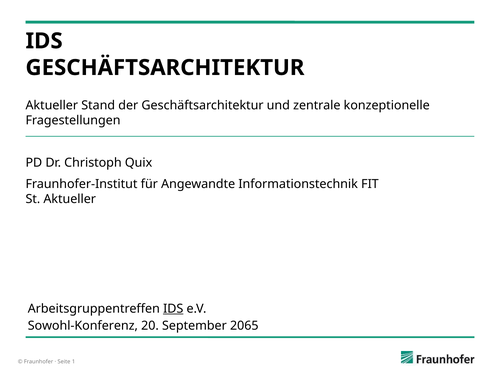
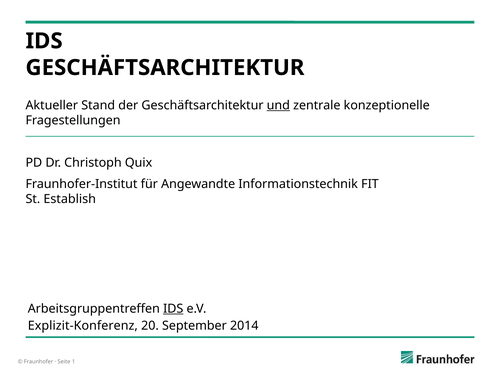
und underline: none -> present
St Aktueller: Aktueller -> Establish
Sowohl-Konferenz: Sowohl-Konferenz -> Explizit-Konferenz
2065: 2065 -> 2014
